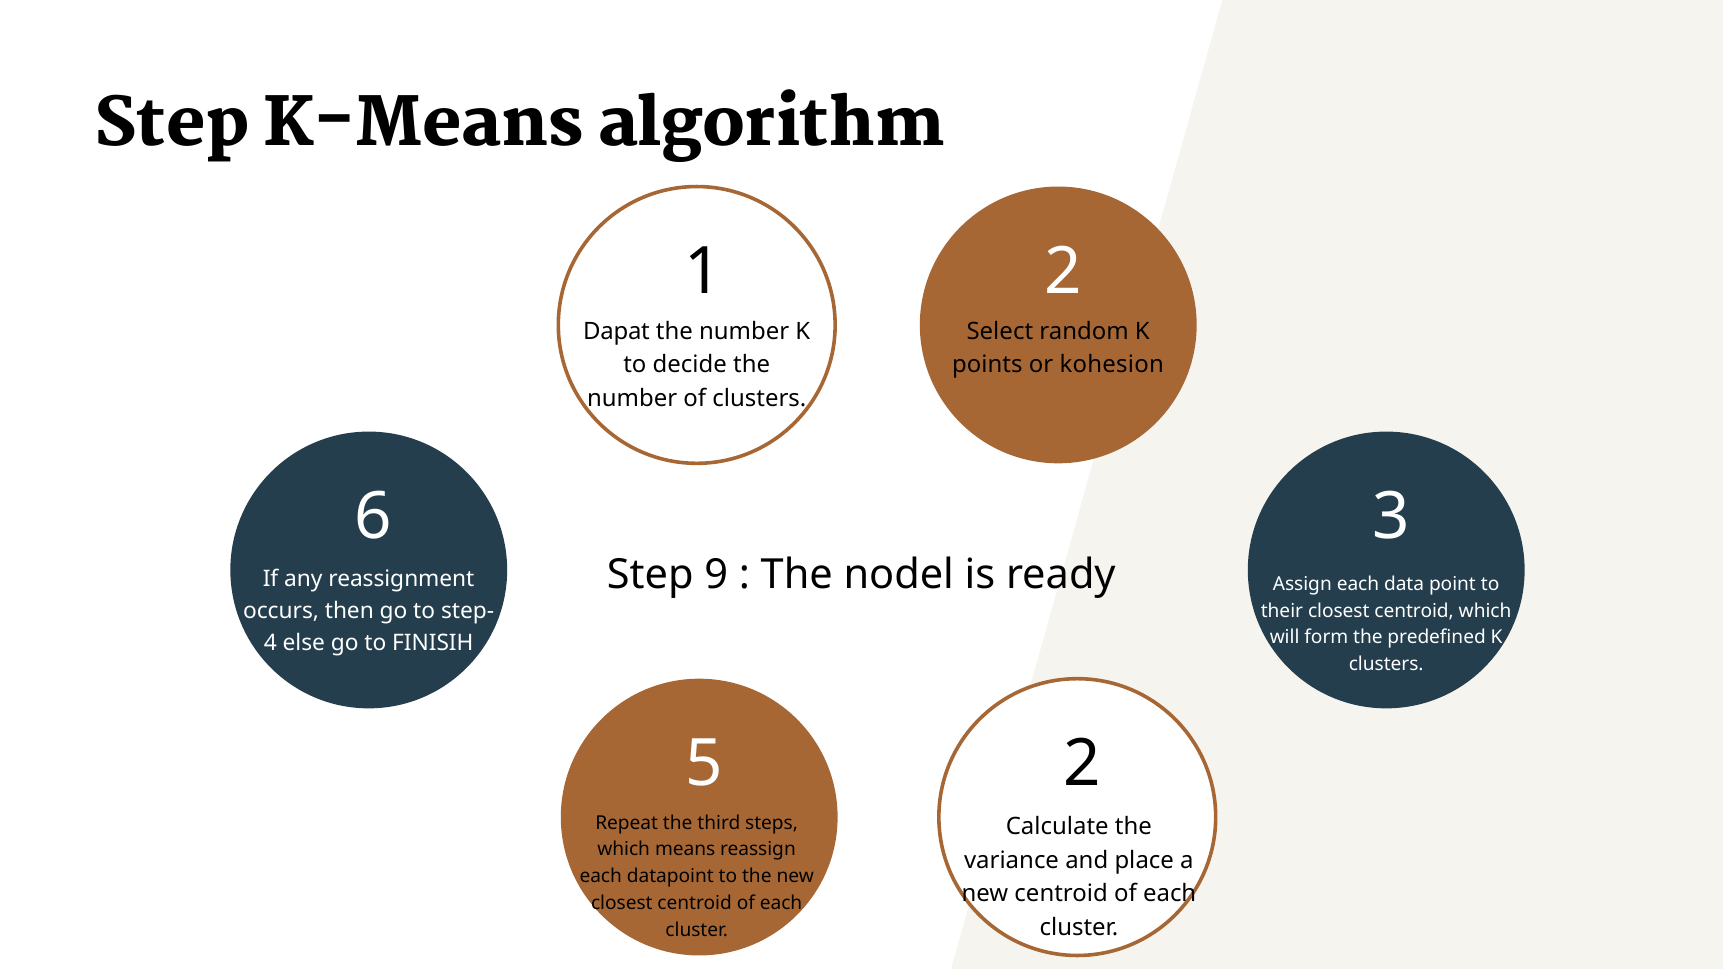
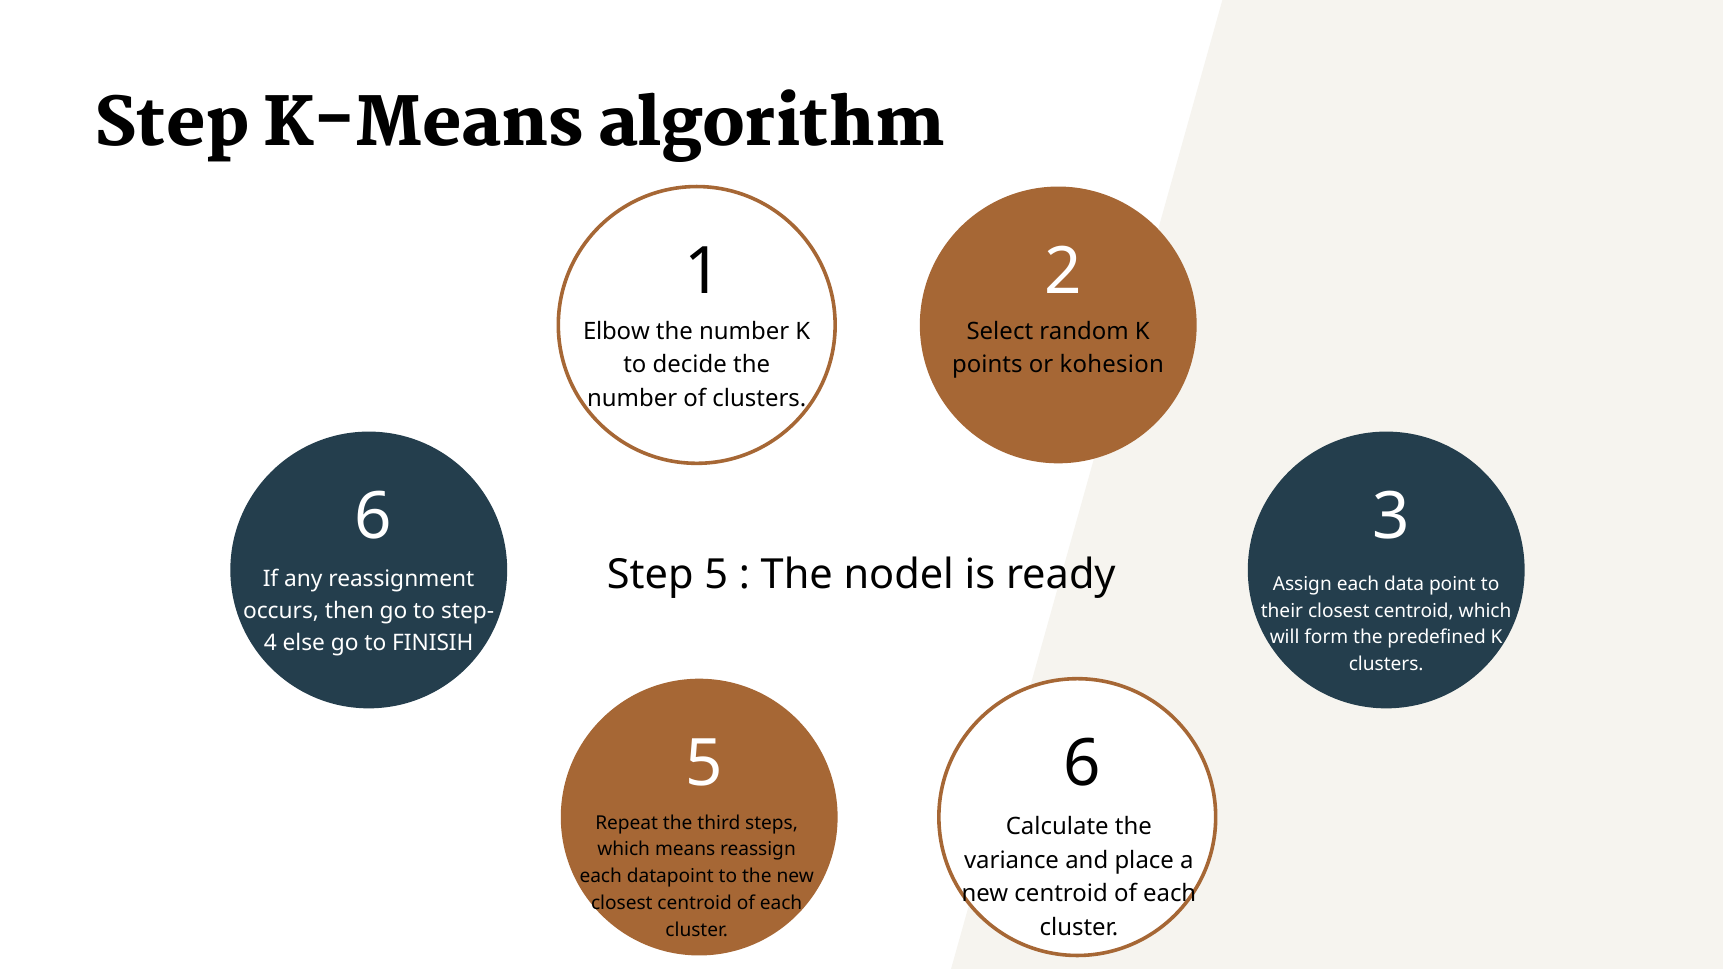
Dapat: Dapat -> Elbow
Step 9: 9 -> 5
5 2: 2 -> 6
